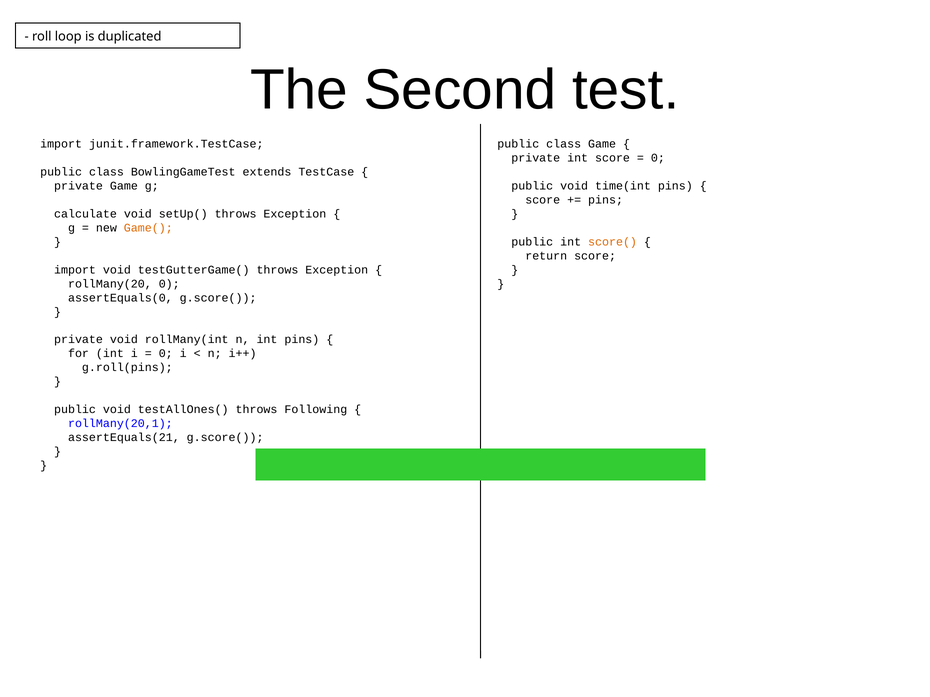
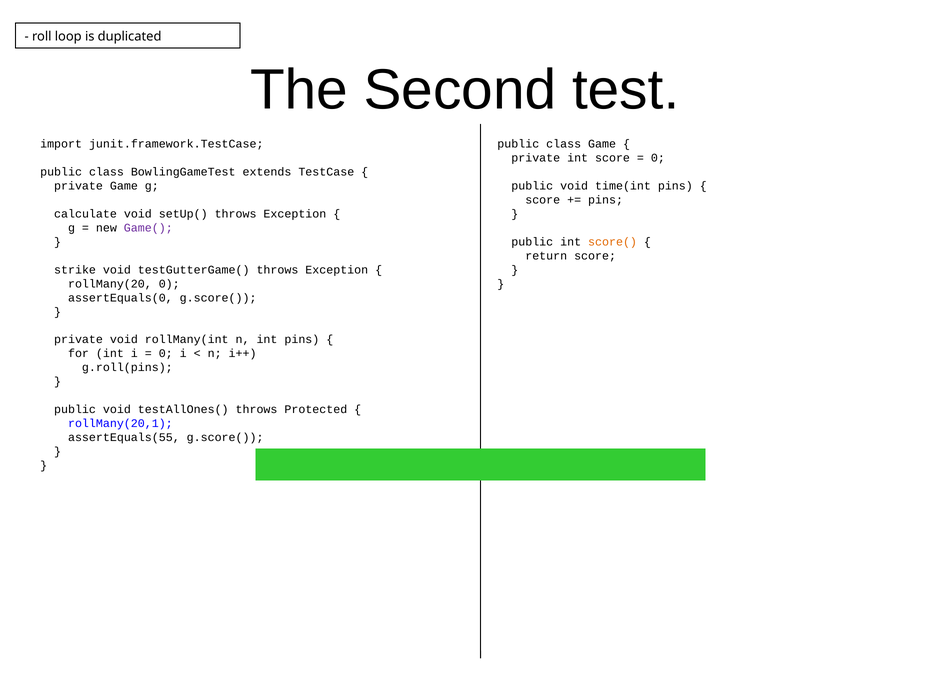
Game( colour: orange -> purple
import at (75, 270): import -> strike
Following: Following -> Protected
assertEquals(21: assertEquals(21 -> assertEquals(55
